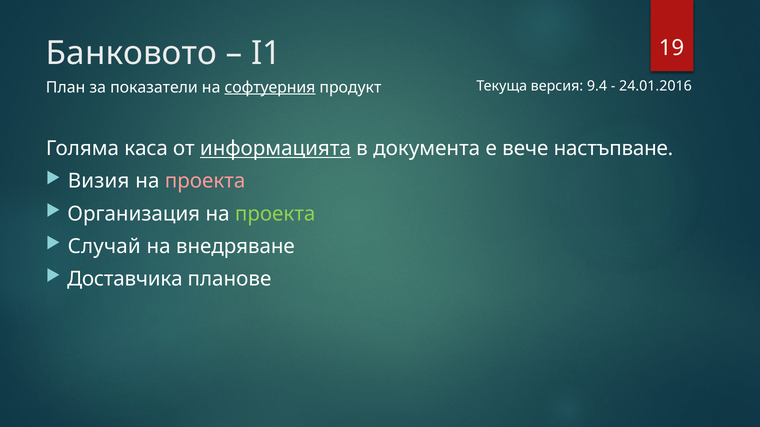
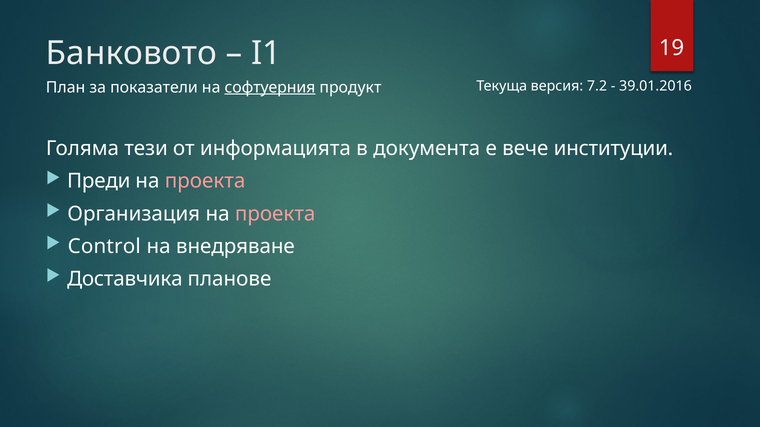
9.4: 9.4 -> 7.2
24.01.2016: 24.01.2016 -> 39.01.2016
каса: каса -> тези
информацията underline: present -> none
настъпване: настъпване -> институции
Визия: Визия -> Преди
проекта at (275, 214) colour: light green -> pink
Случай: Случай -> Control
